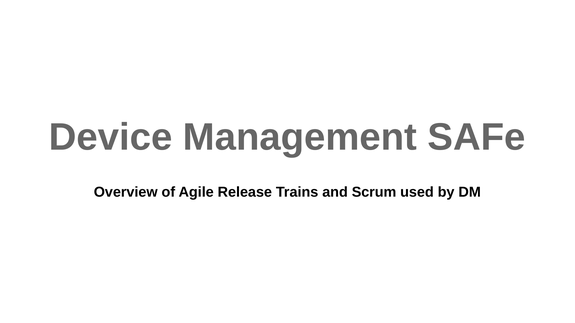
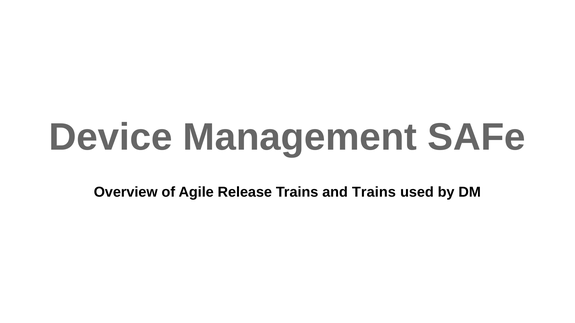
and Scrum: Scrum -> Trains
